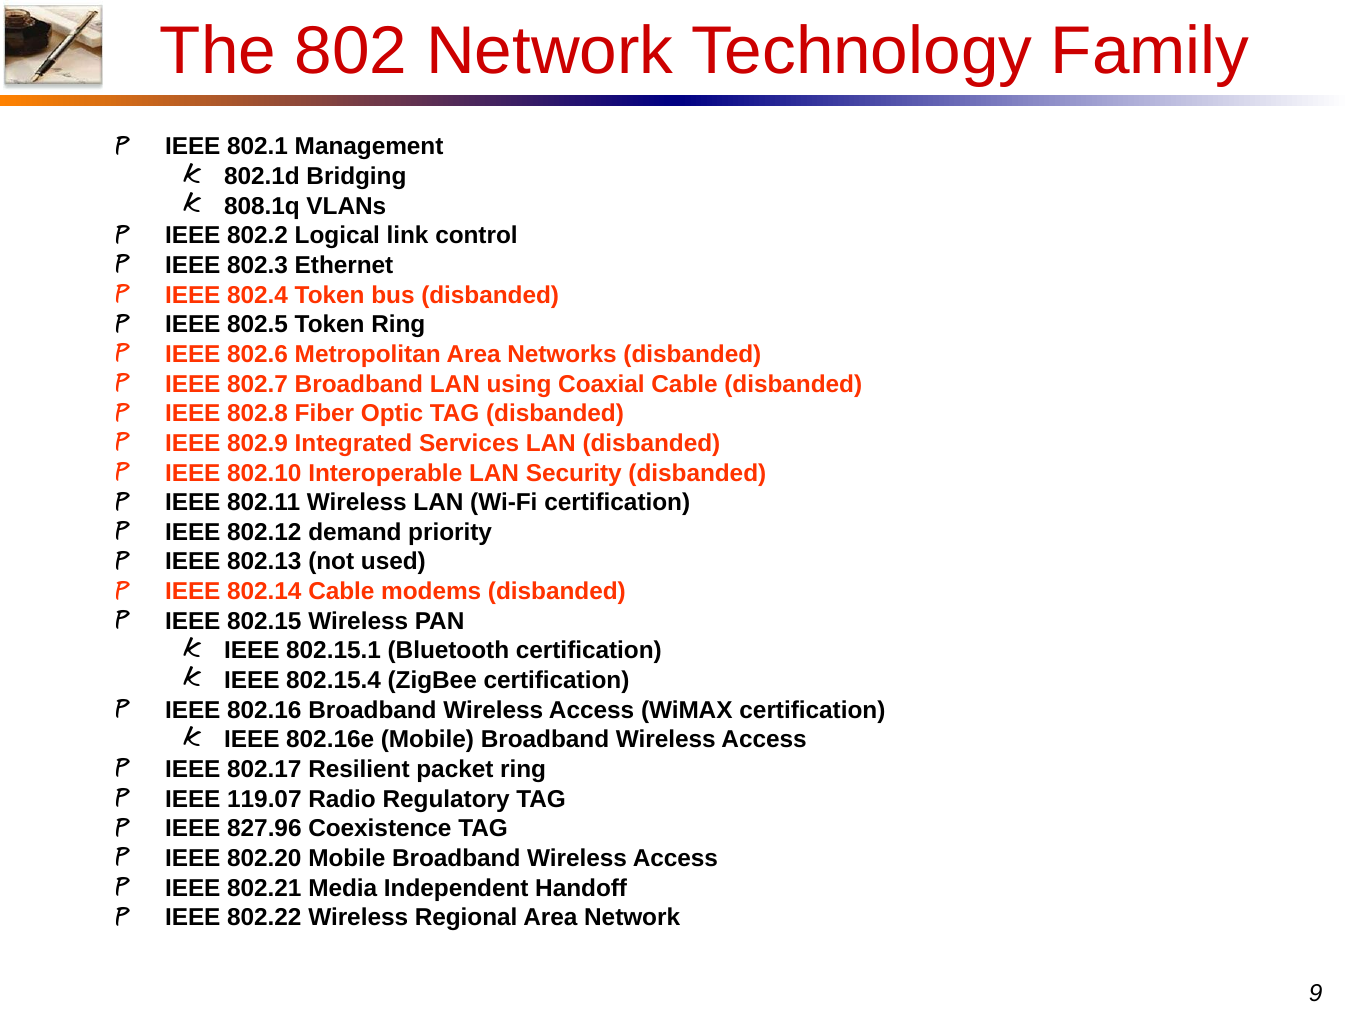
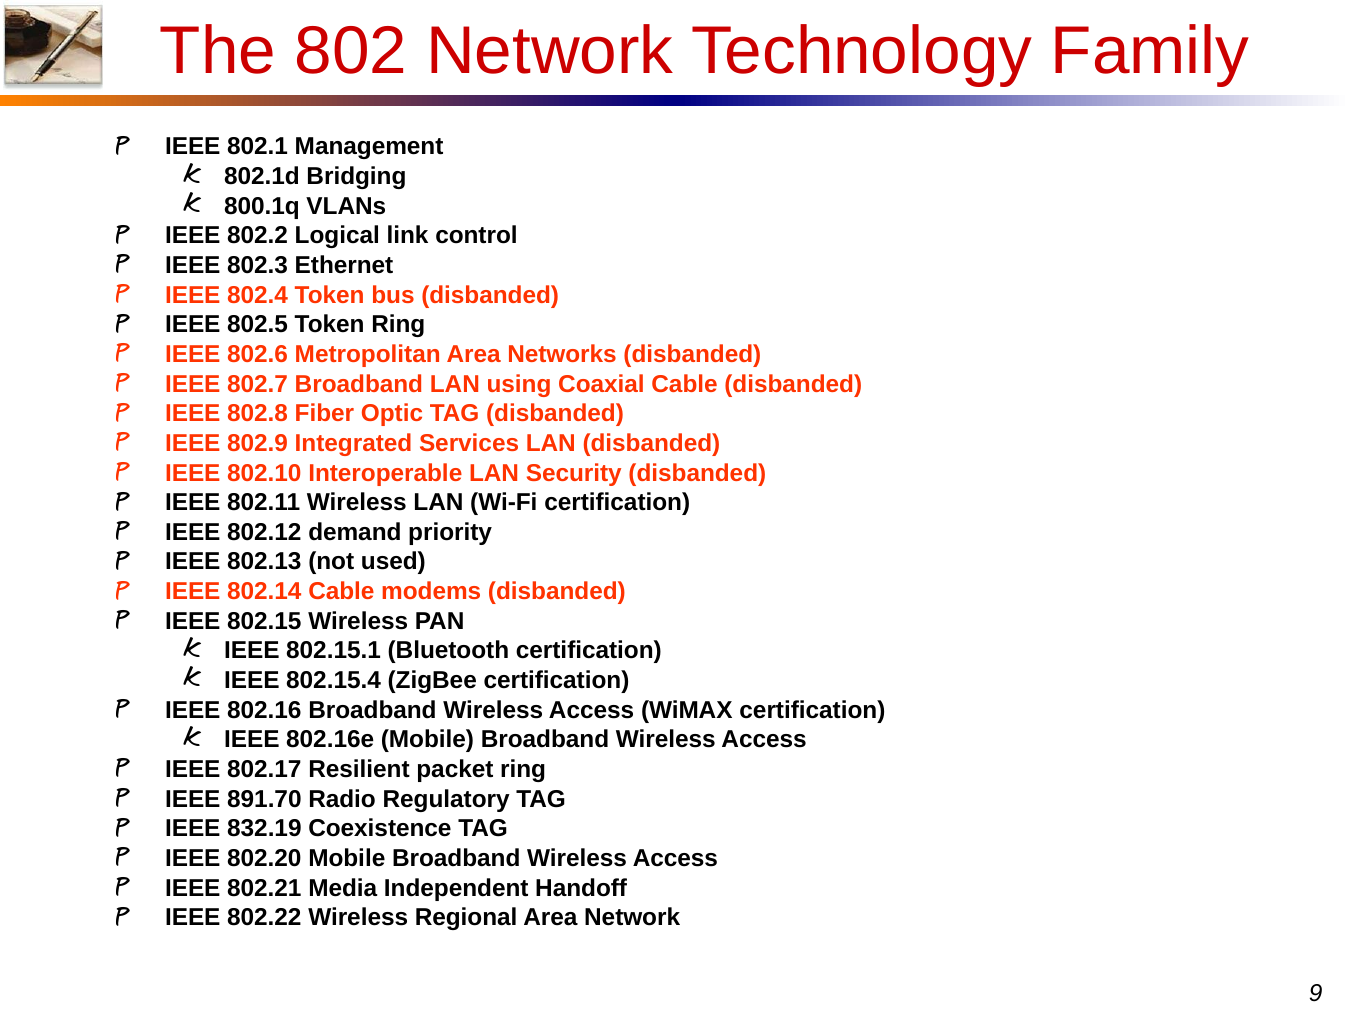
808.1q: 808.1q -> 800.1q
119.07: 119.07 -> 891.70
827.96: 827.96 -> 832.19
